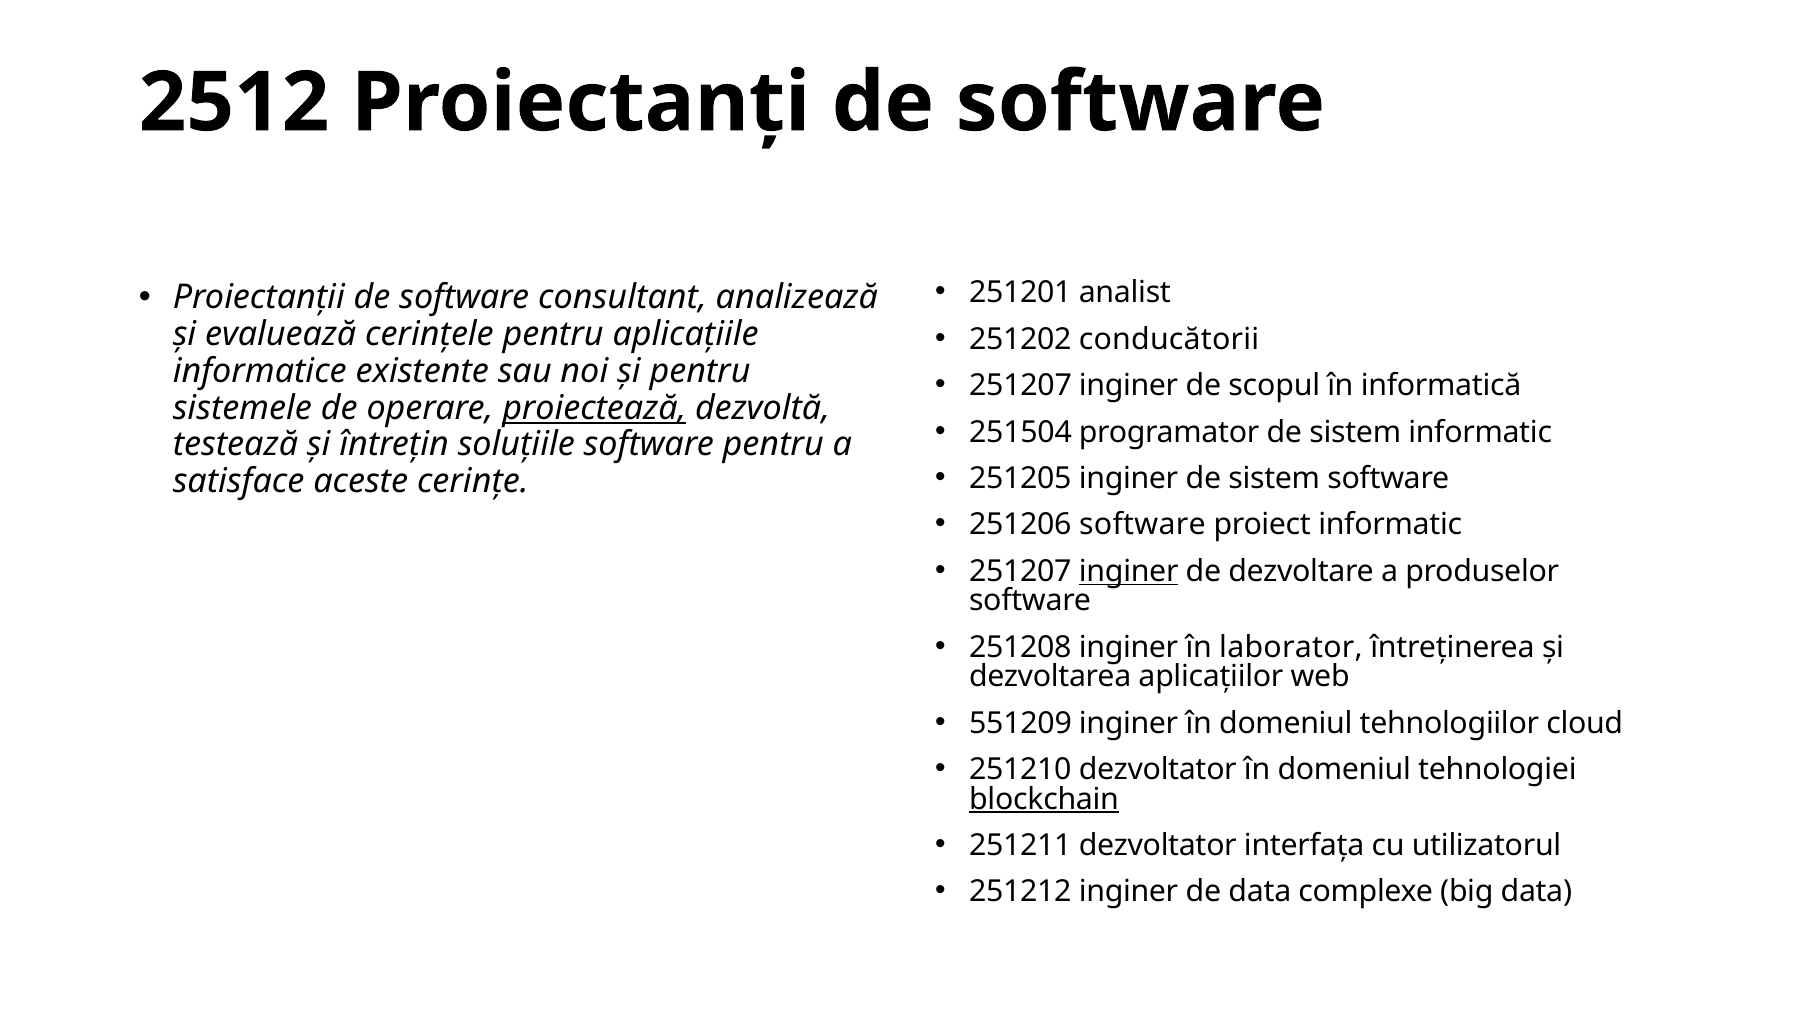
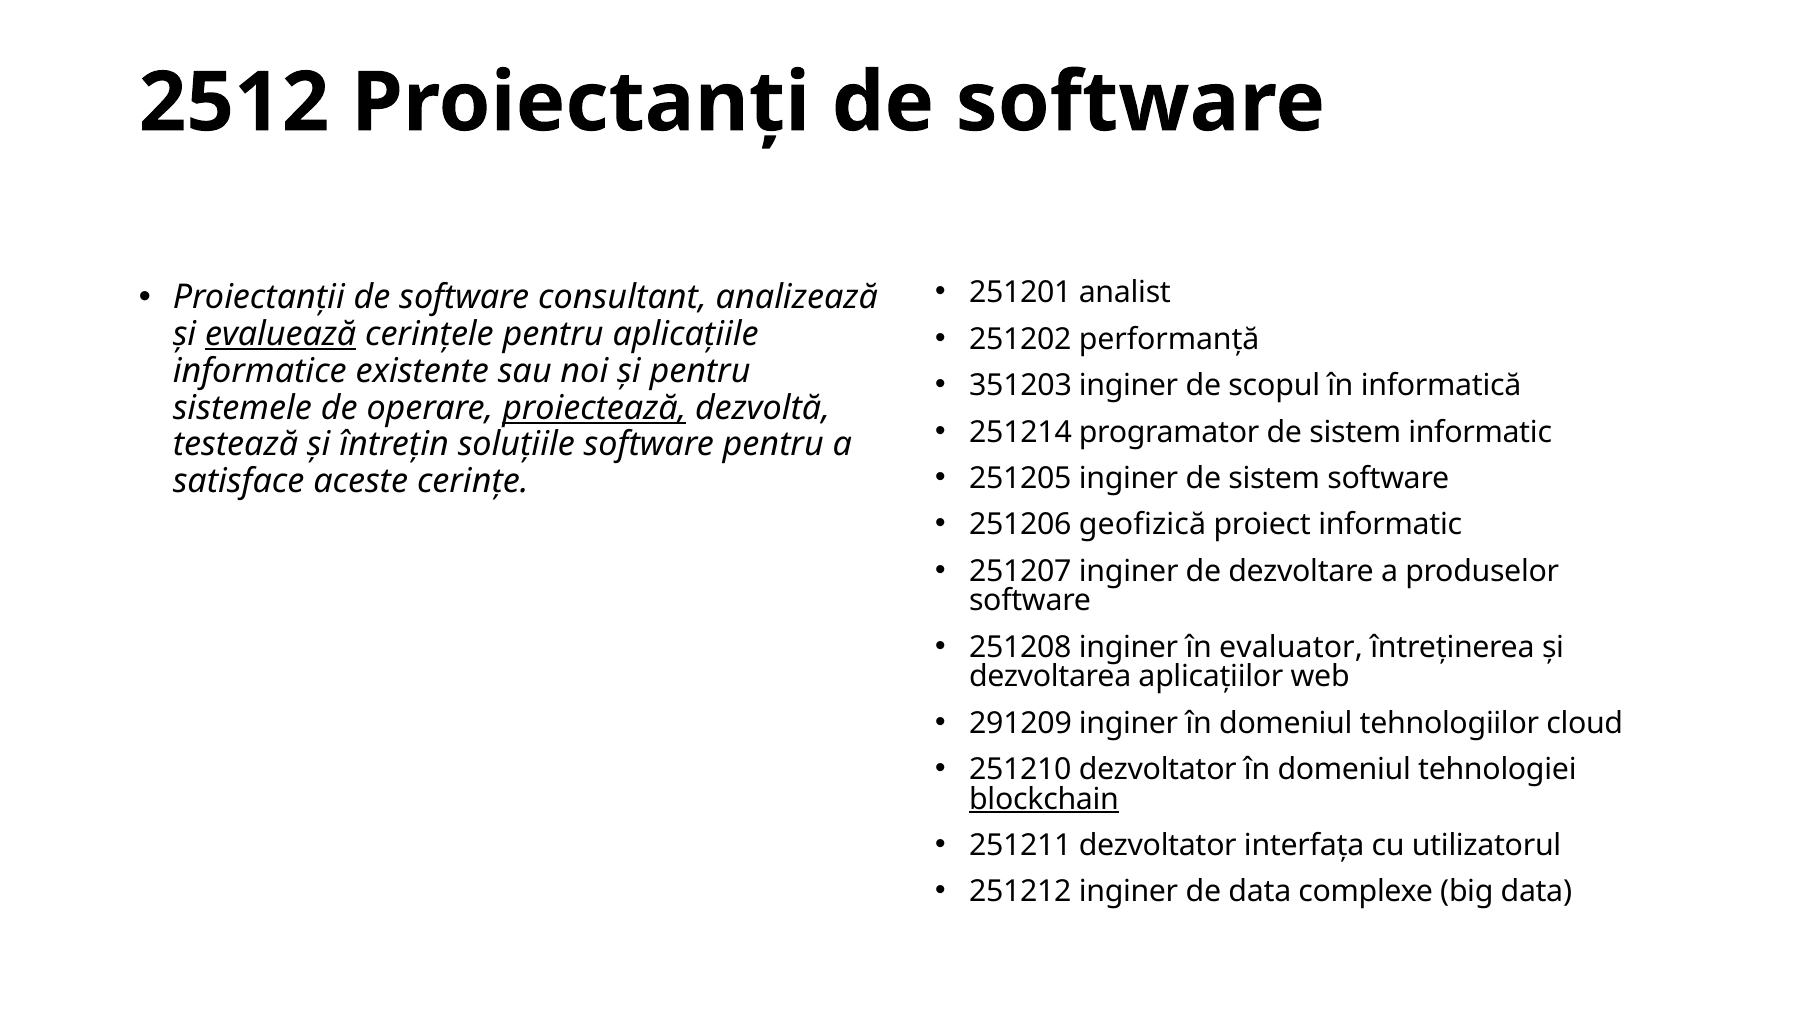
conducătorii: conducătorii -> performanţă
evaluează underline: none -> present
251207 at (1020, 386): 251207 -> 351203
251504: 251504 -> 251214
251206 software: software -> geofizică
inginer at (1129, 572) underline: present -> none
laborator: laborator -> evaluator
551209: 551209 -> 291209
